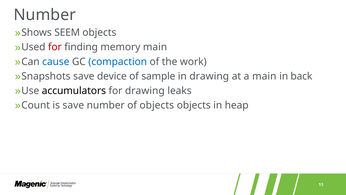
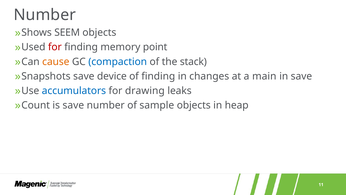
memory main: main -> point
cause colour: blue -> orange
work: work -> stack
of sample: sample -> finding
in drawing: drawing -> changes
in back: back -> save
accumulators colour: black -> blue
of objects: objects -> sample
